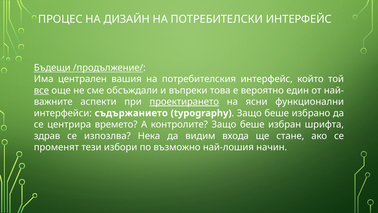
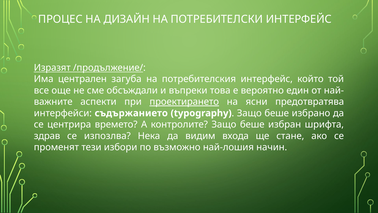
Бъдещи: Бъдещи -> Изразят
вашия: вашия -> загуба
все underline: present -> none
функционални: функционални -> предотвратява
